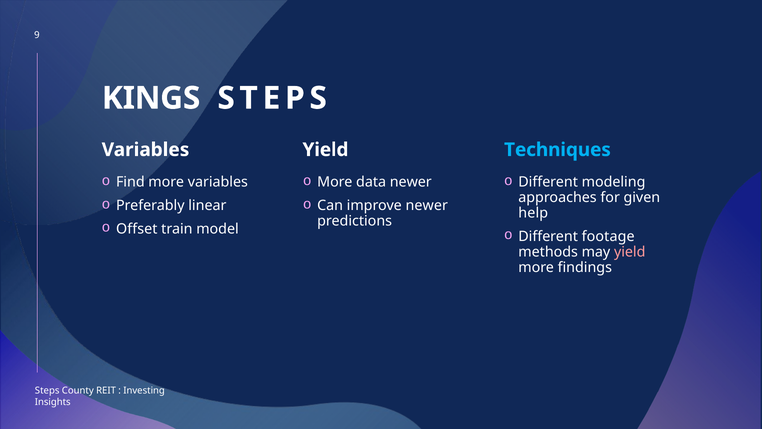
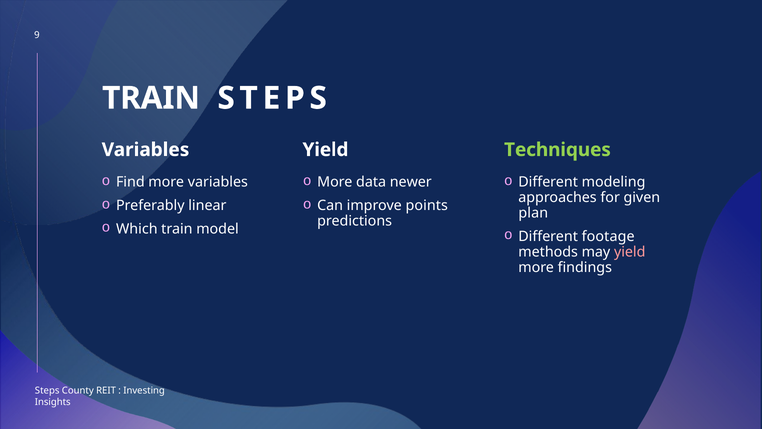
KINGS at (151, 98): KINGS -> TRAIN
Techniques colour: light blue -> light green
improve newer: newer -> points
help: help -> plan
Offset: Offset -> Which
